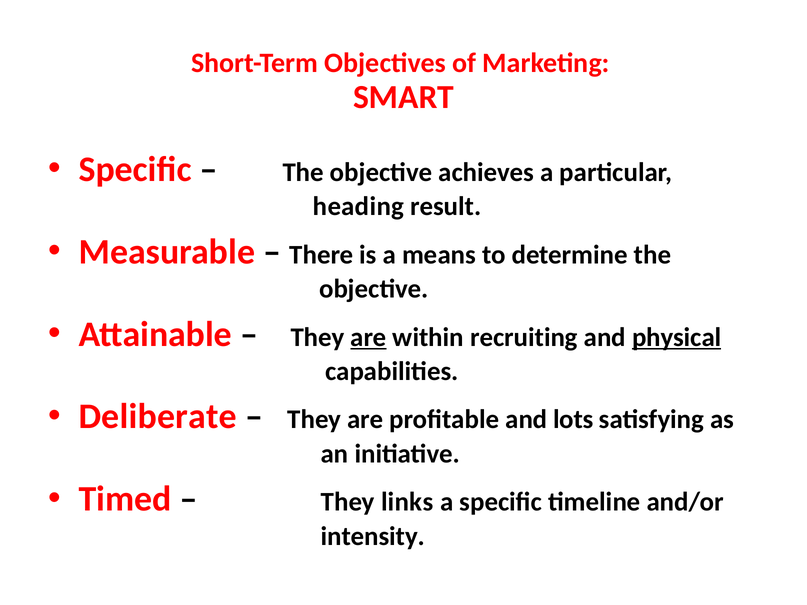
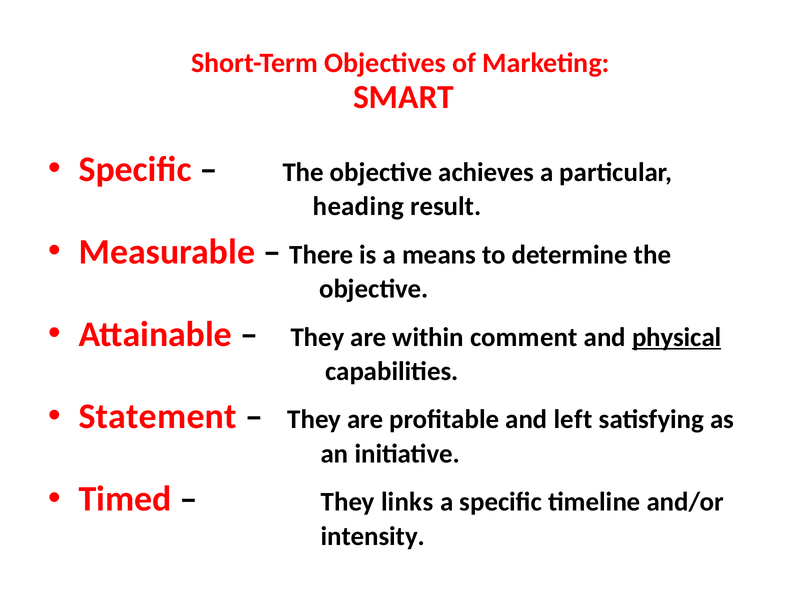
are at (368, 337) underline: present -> none
recruiting: recruiting -> comment
Deliberate: Deliberate -> Statement
lots: lots -> left
